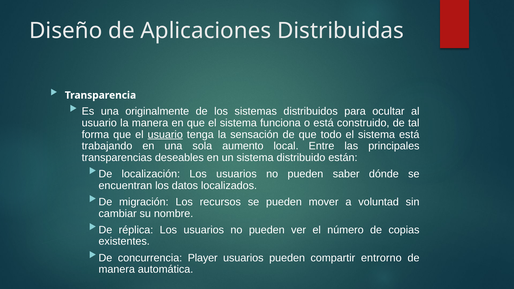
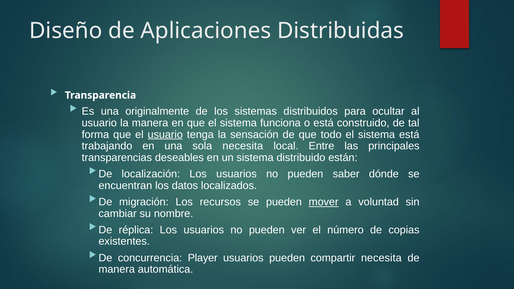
sola aumento: aumento -> necesita
mover underline: none -> present
compartir entrorno: entrorno -> necesita
